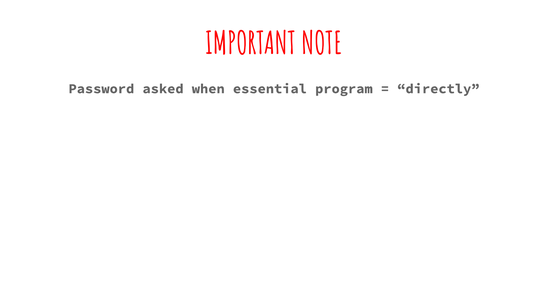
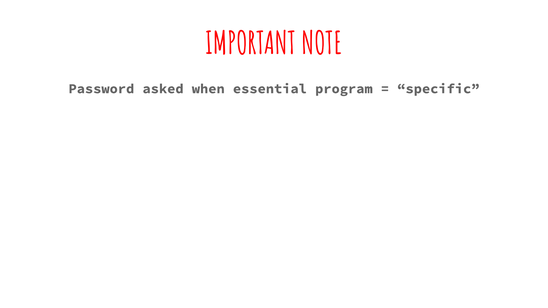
directly: directly -> specific
